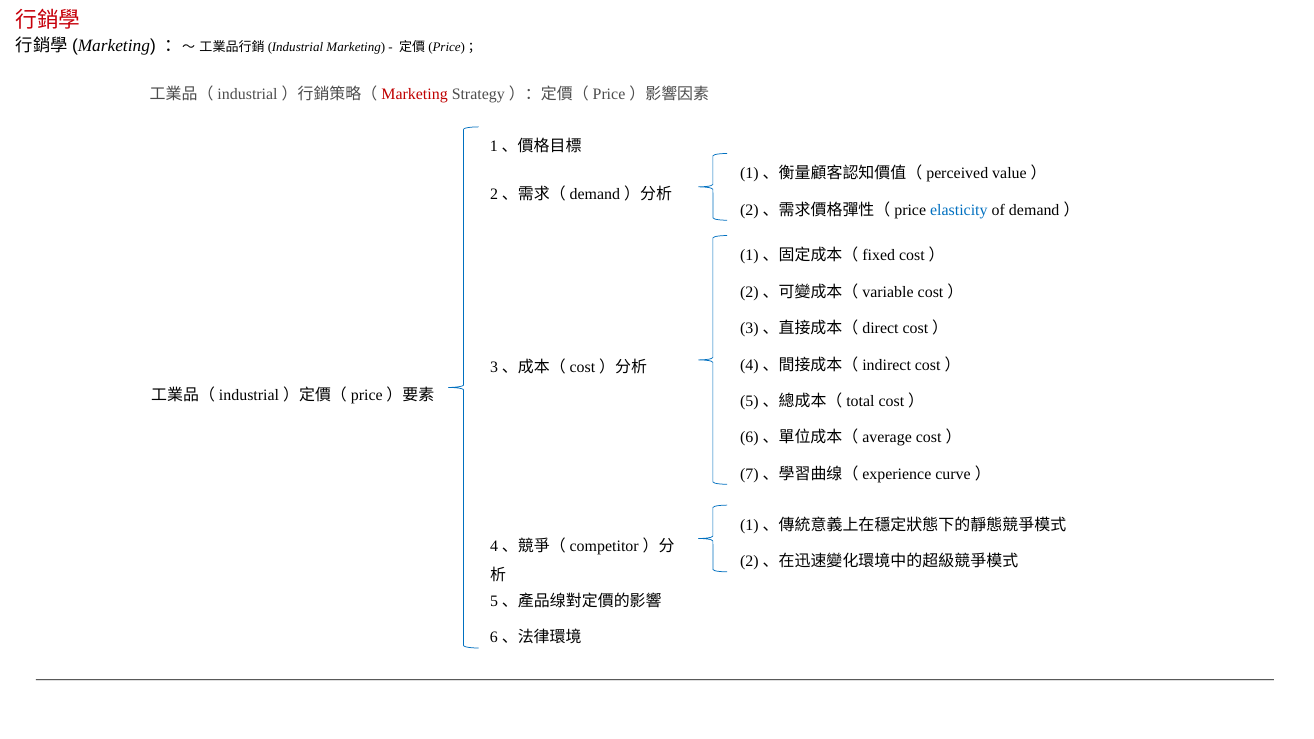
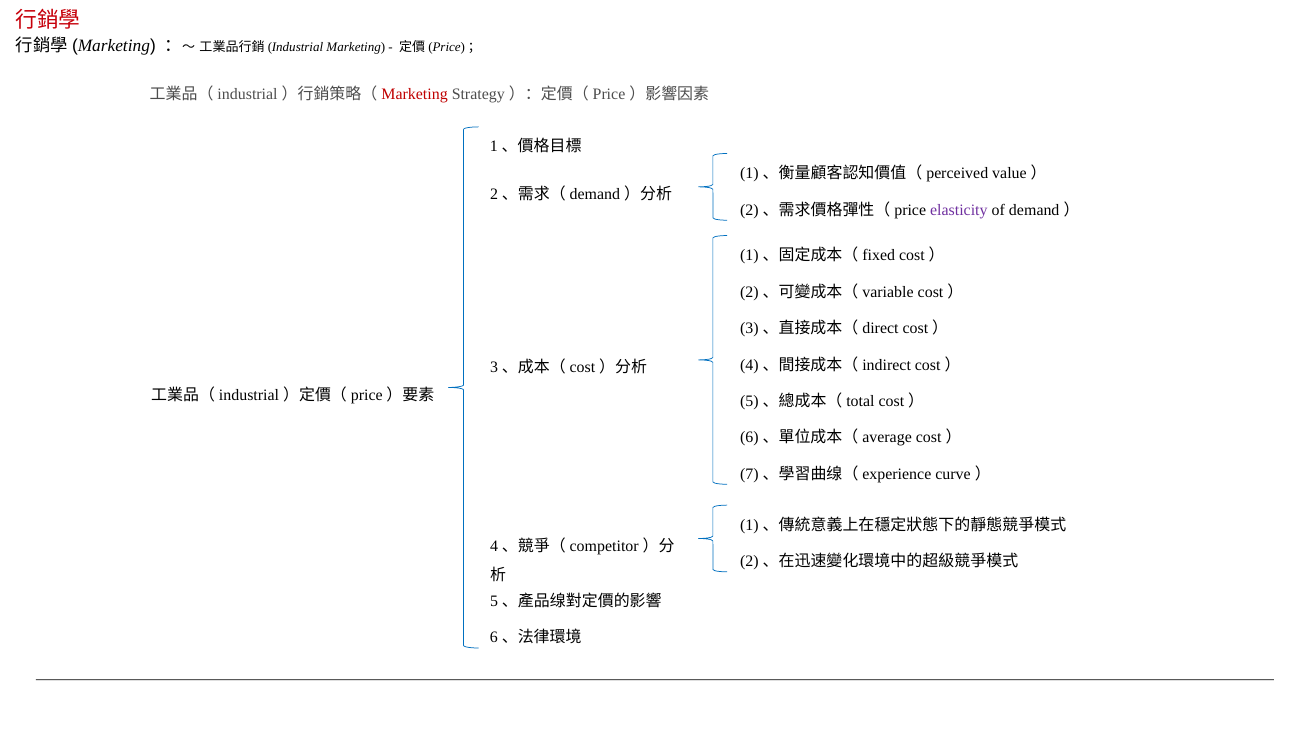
elasticity colour: blue -> purple
